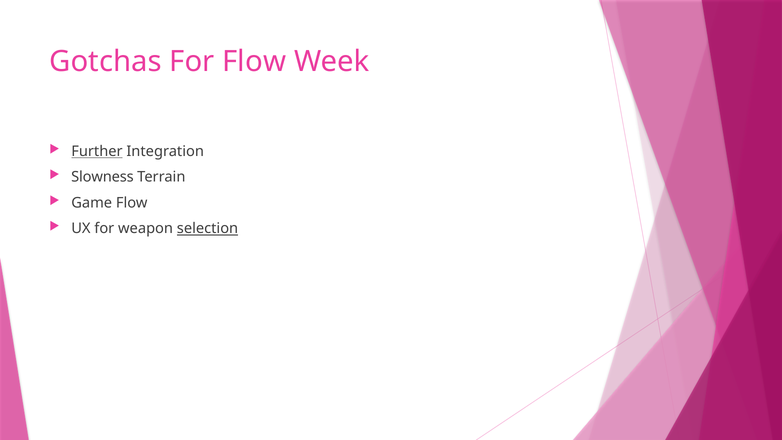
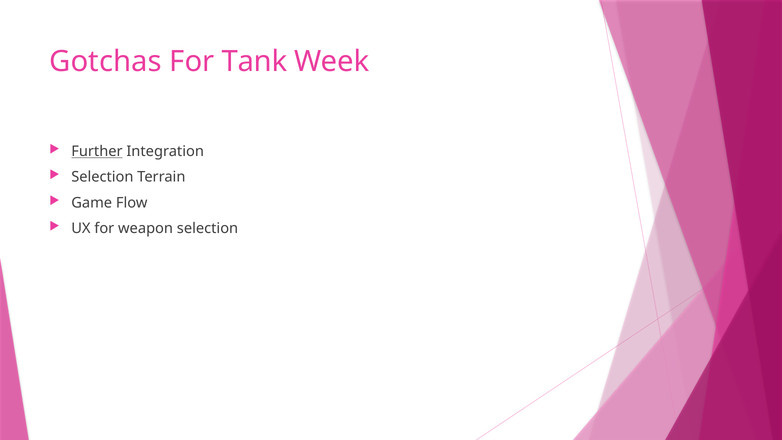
For Flow: Flow -> Tank
Slowness at (102, 177): Slowness -> Selection
selection at (208, 229) underline: present -> none
